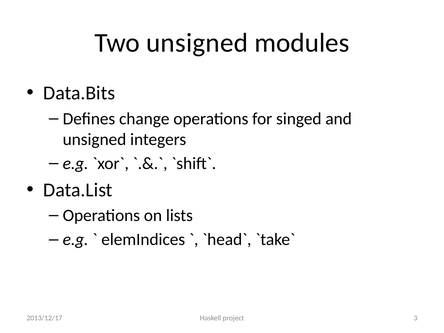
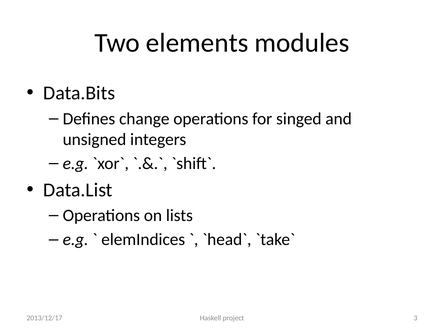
Two unsigned: unsigned -> elements
